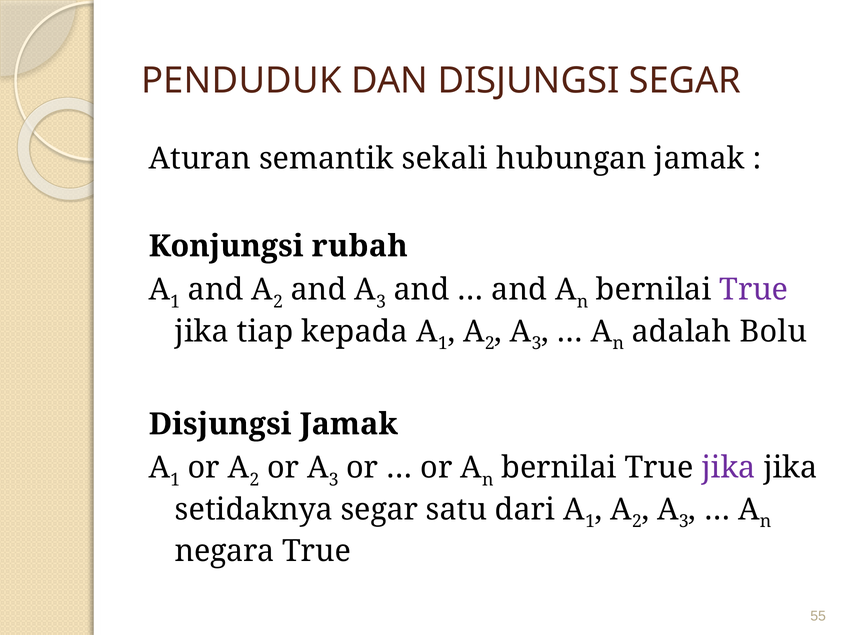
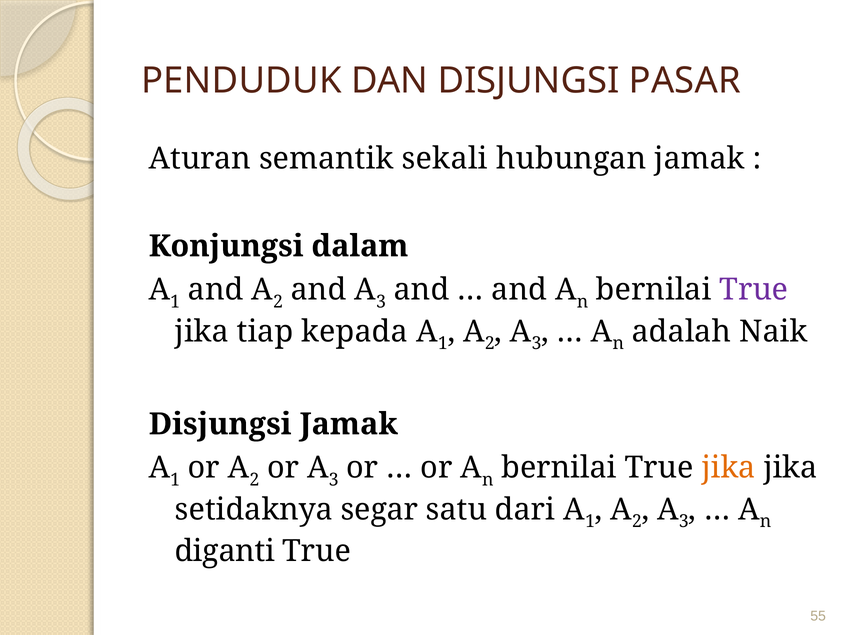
DISJUNGSI SEGAR: SEGAR -> PASAR
rubah: rubah -> dalam
Bolu: Bolu -> Naik
jika at (729, 468) colour: purple -> orange
negara: negara -> diganti
